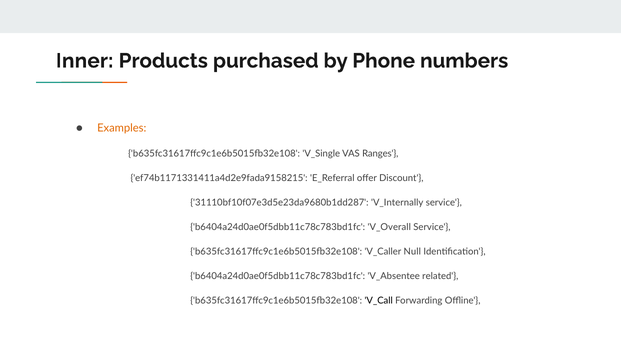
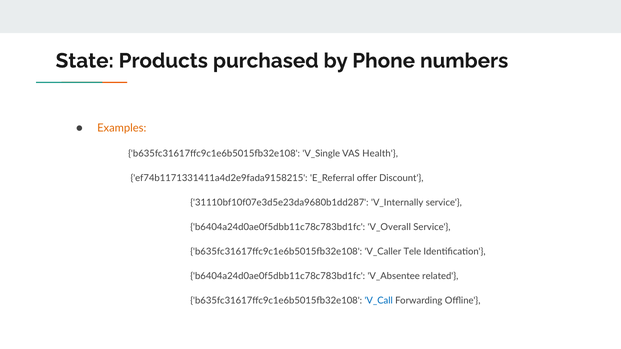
Inner: Inner -> State
Ranges: Ranges -> Health
Null: Null -> Tele
V_Call colour: black -> blue
